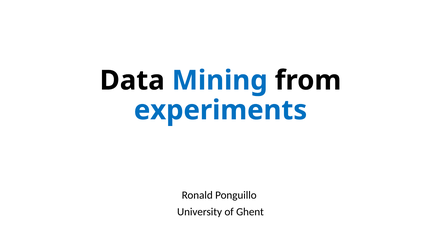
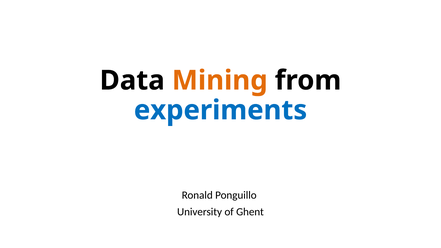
Mining colour: blue -> orange
